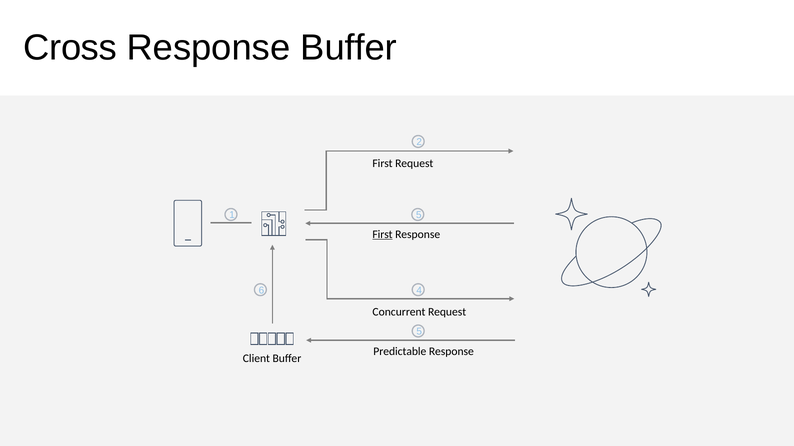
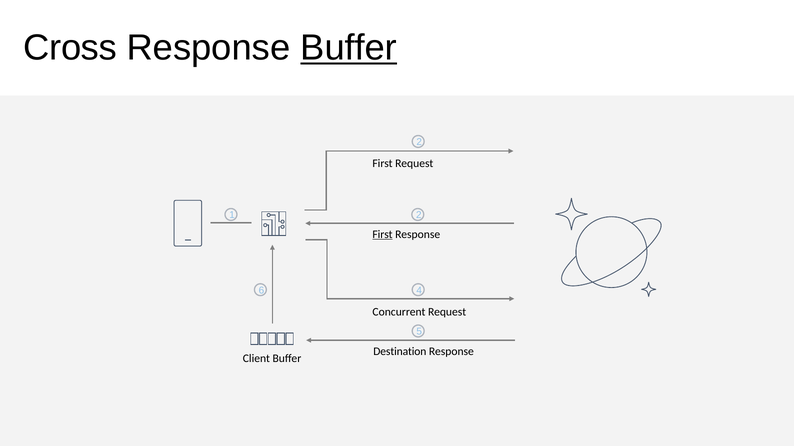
Buffer at (349, 48) underline: none -> present
1 5: 5 -> 2
Predictable: Predictable -> Destination
